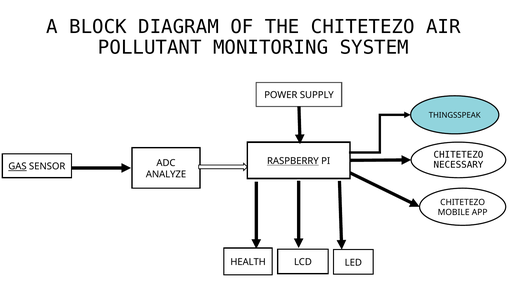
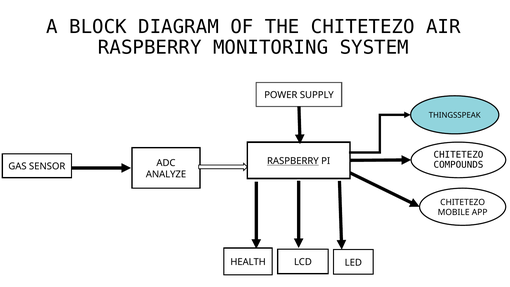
POLLUTANT at (150, 48): POLLUTANT -> RASPBERRY
NECESSARY: NECESSARY -> COMPOUNDS
GAS underline: present -> none
